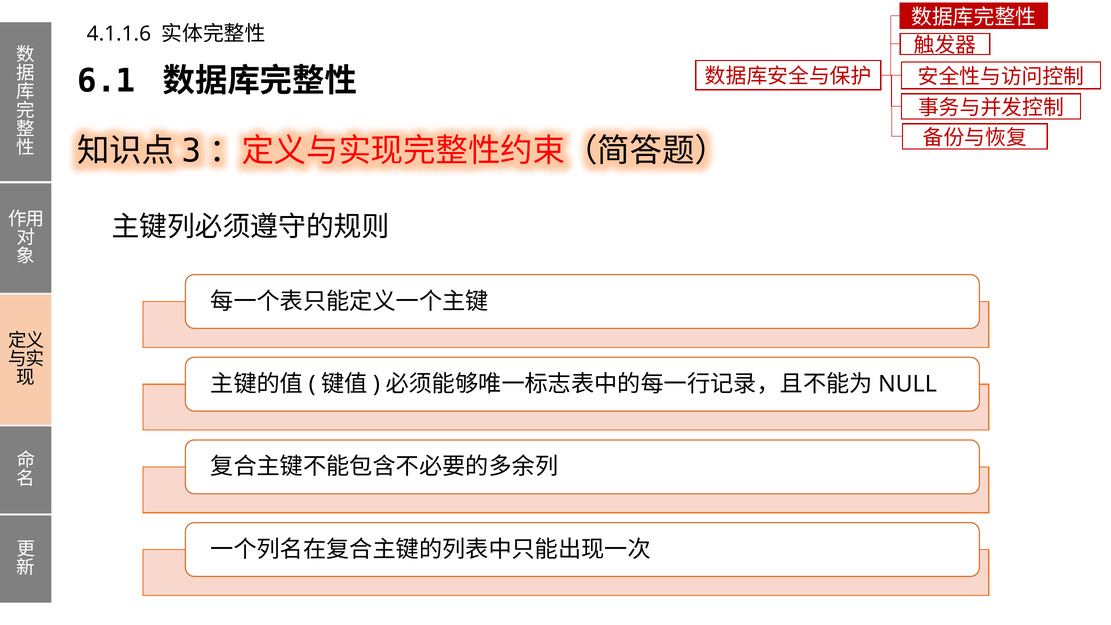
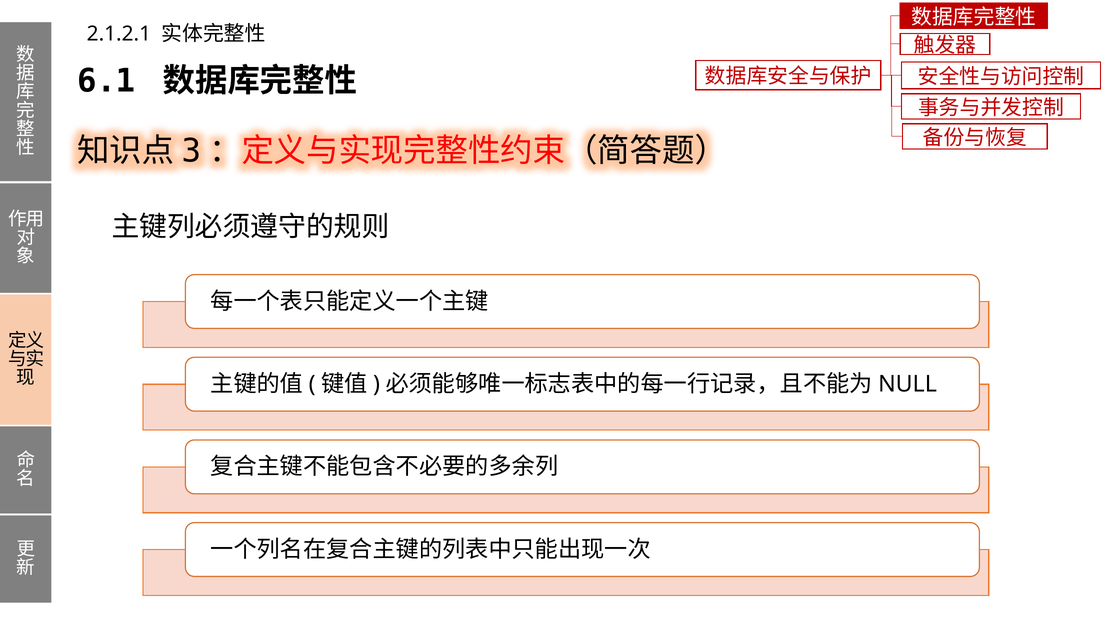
4.1.1.6: 4.1.1.6 -> 2.1.2.1
